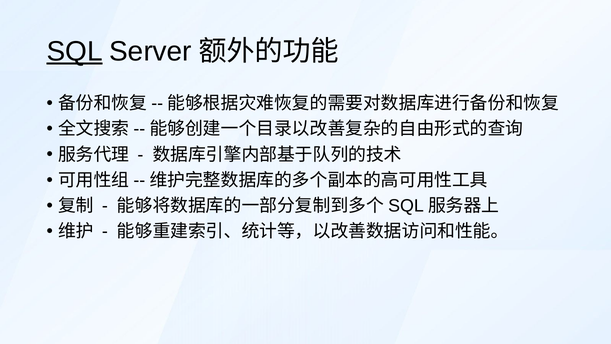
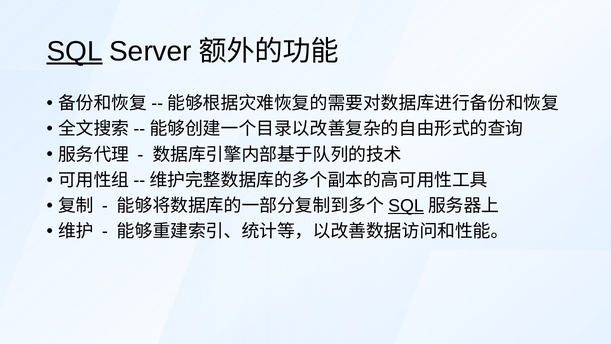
SQL at (406, 206) underline: none -> present
